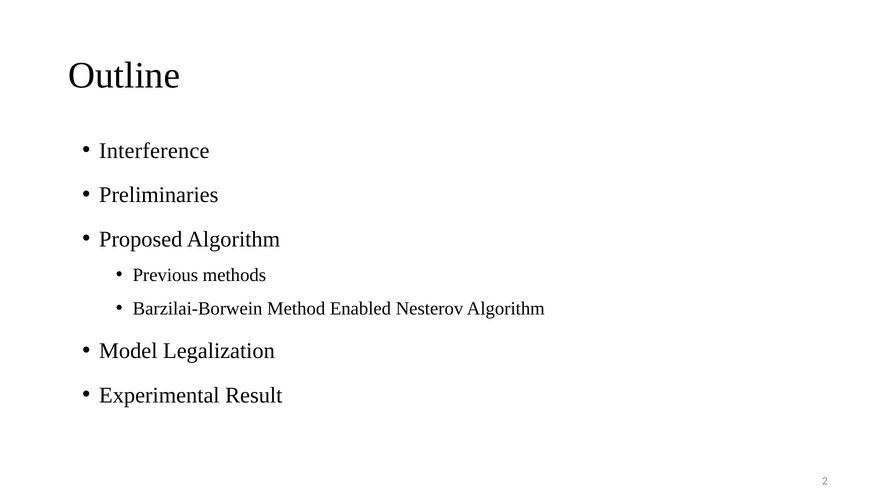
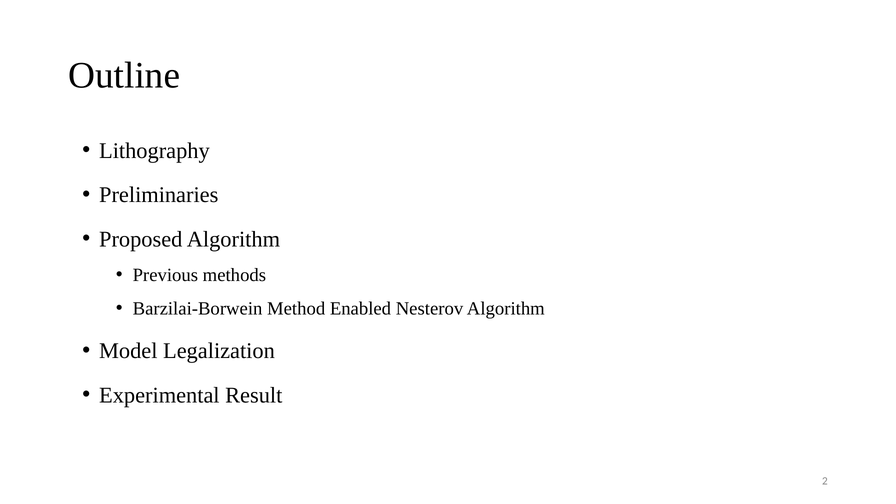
Interference: Interference -> Lithography
